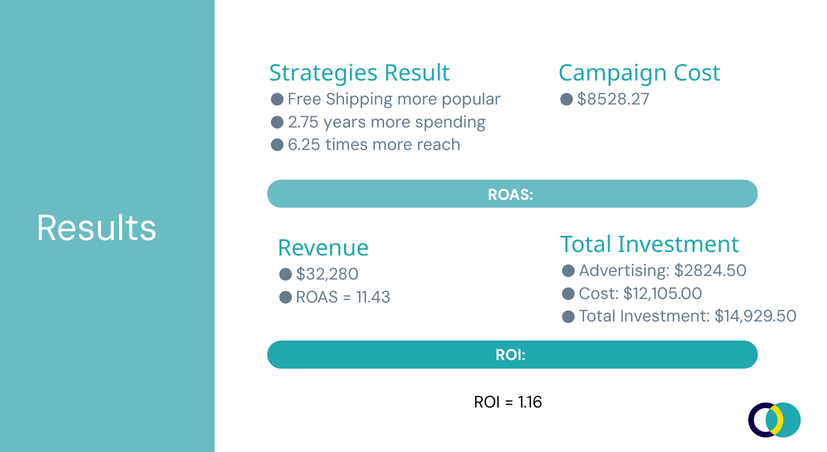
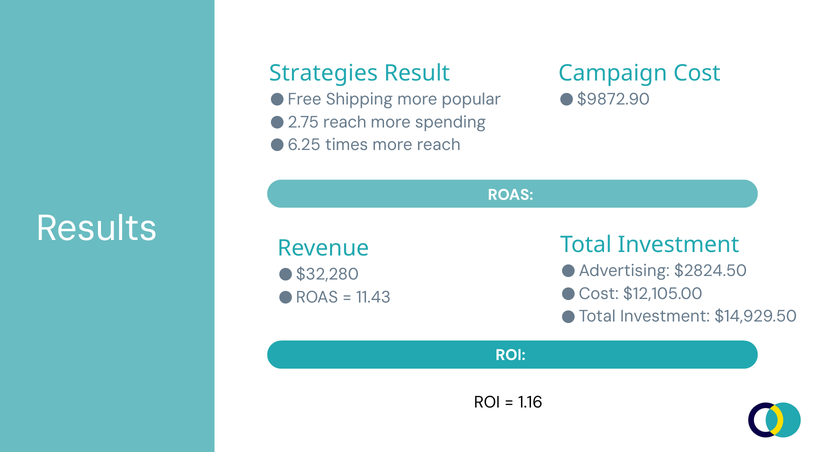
$8528.27: $8528.27 -> $9872.90
2.75 years: years -> reach
